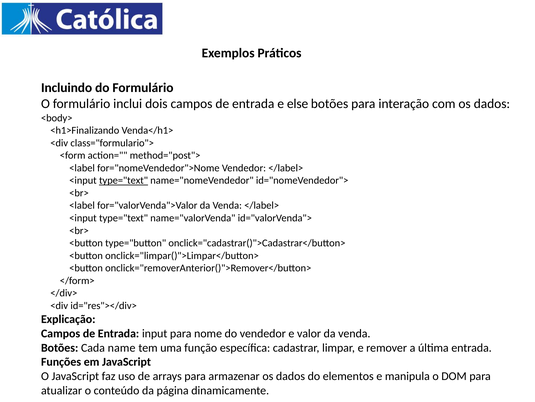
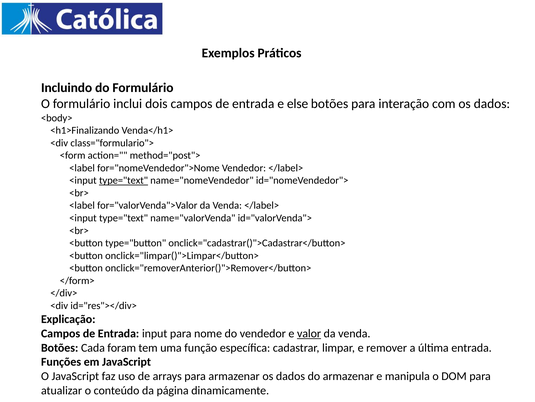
valor underline: none -> present
name: name -> foram
do elementos: elementos -> armazenar
